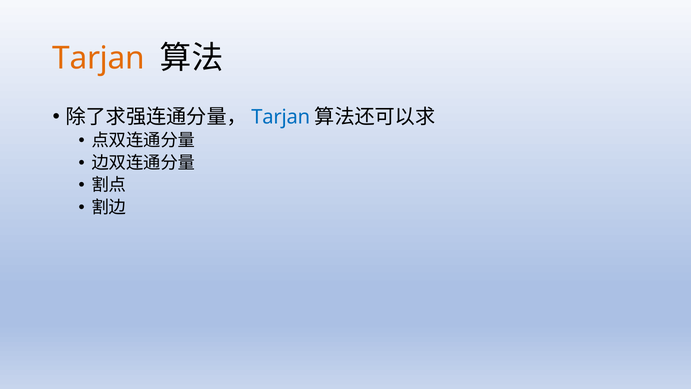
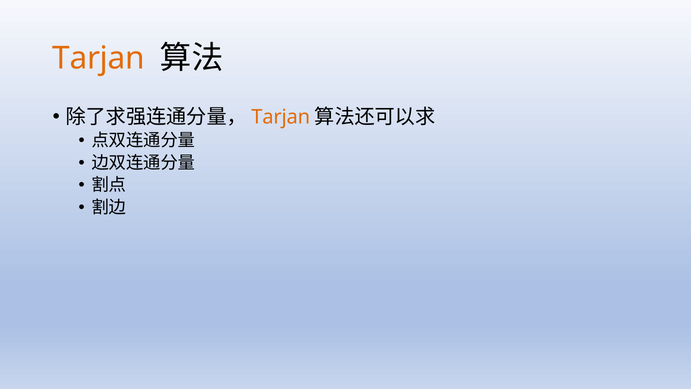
Tarjan at (281, 117) colour: blue -> orange
